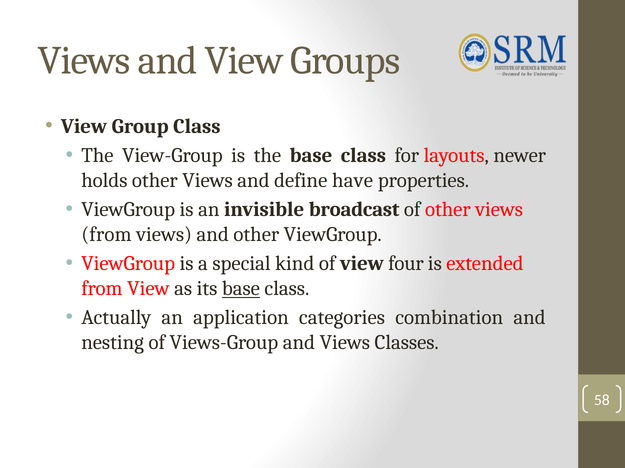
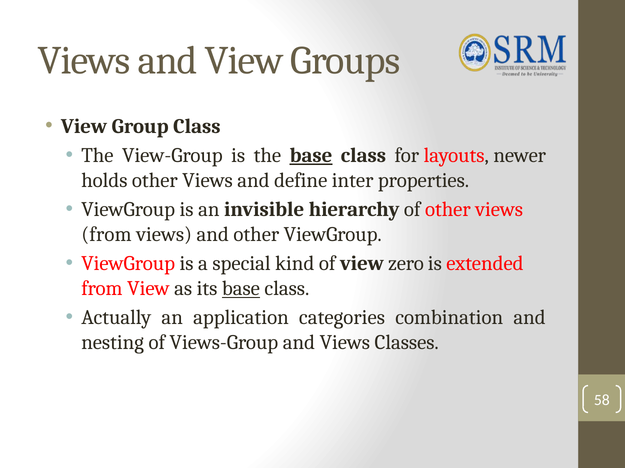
base at (311, 156) underline: none -> present
have: have -> inter
broadcast: broadcast -> hierarchy
four: four -> zero
